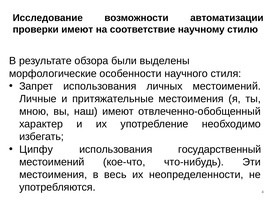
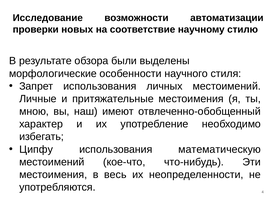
проверки имеют: имеют -> новых
государственный: государственный -> математическую
